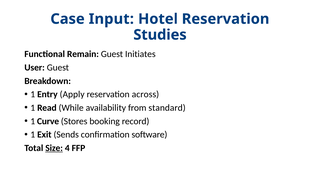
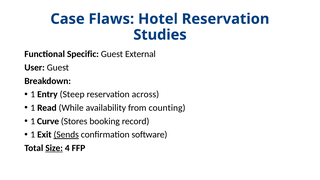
Input: Input -> Flaws
Remain: Remain -> Specific
Initiates: Initiates -> External
Apply: Apply -> Steep
standard: standard -> counting
Sends underline: none -> present
